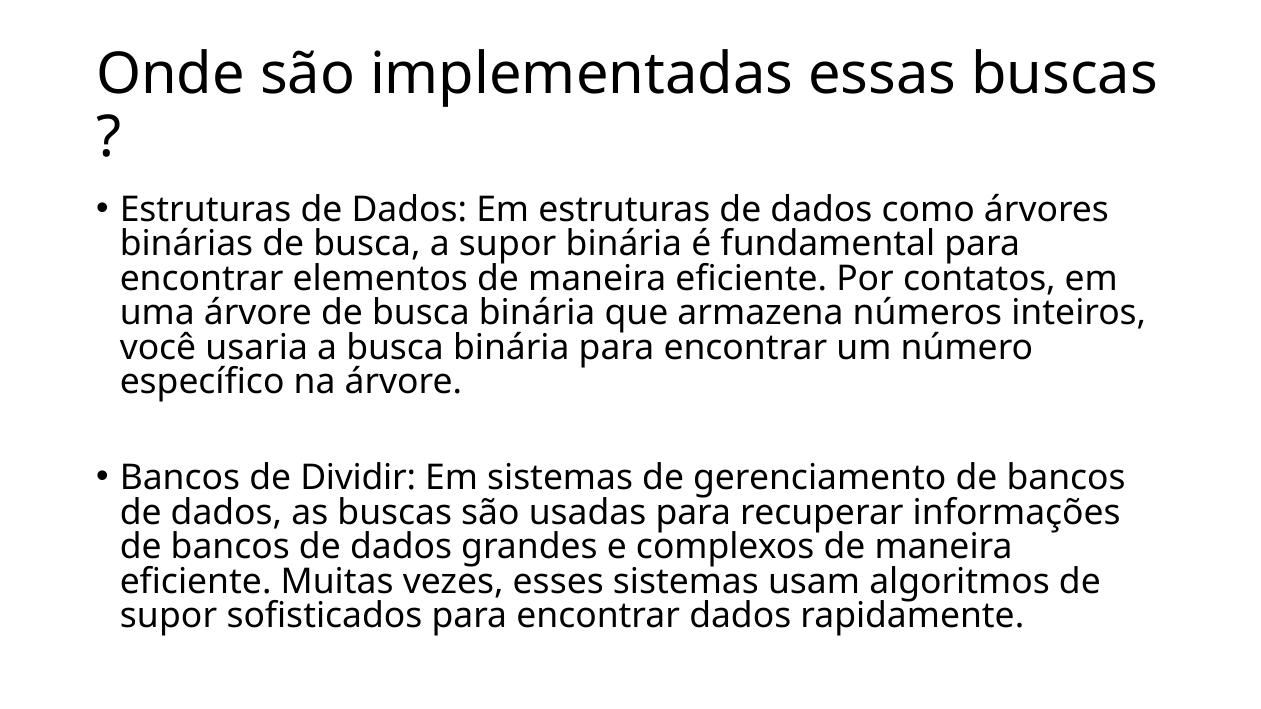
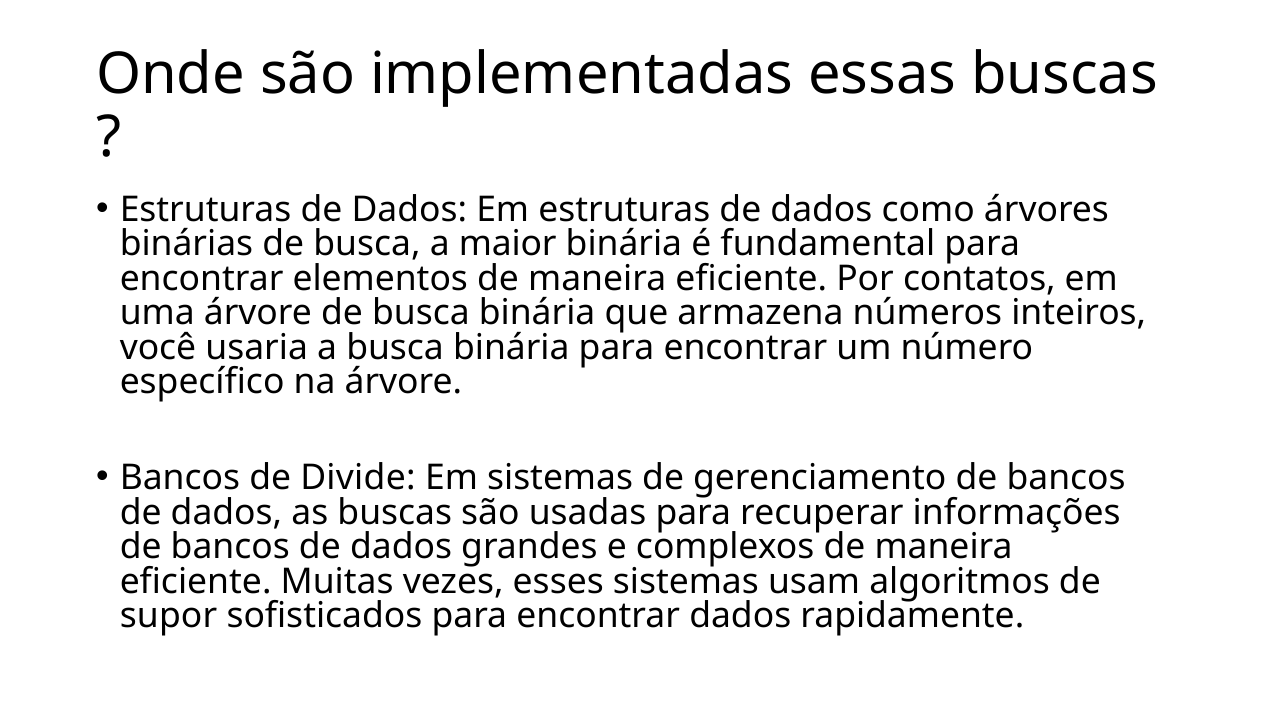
a supor: supor -> maior
Dividir: Dividir -> Divide
